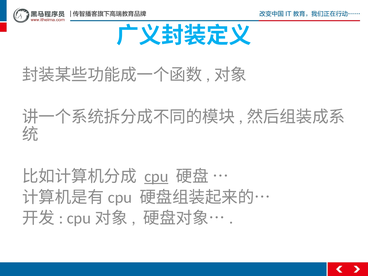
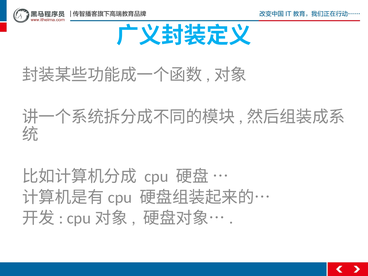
cpu underline: present -> none
